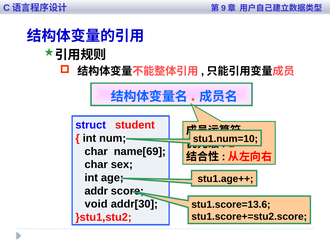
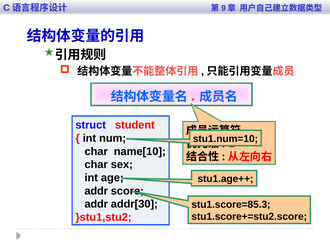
name[69: name[69 -> name[10
void at (96, 204): void -> addr
stu1.score=13.6: stu1.score=13.6 -> stu1.score=85.3
